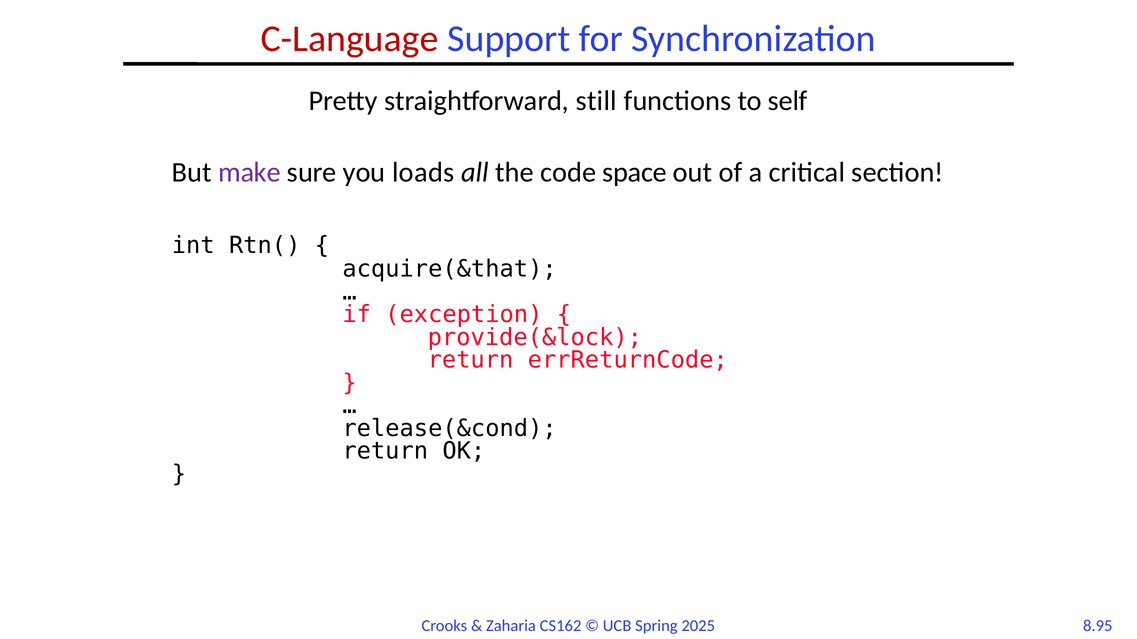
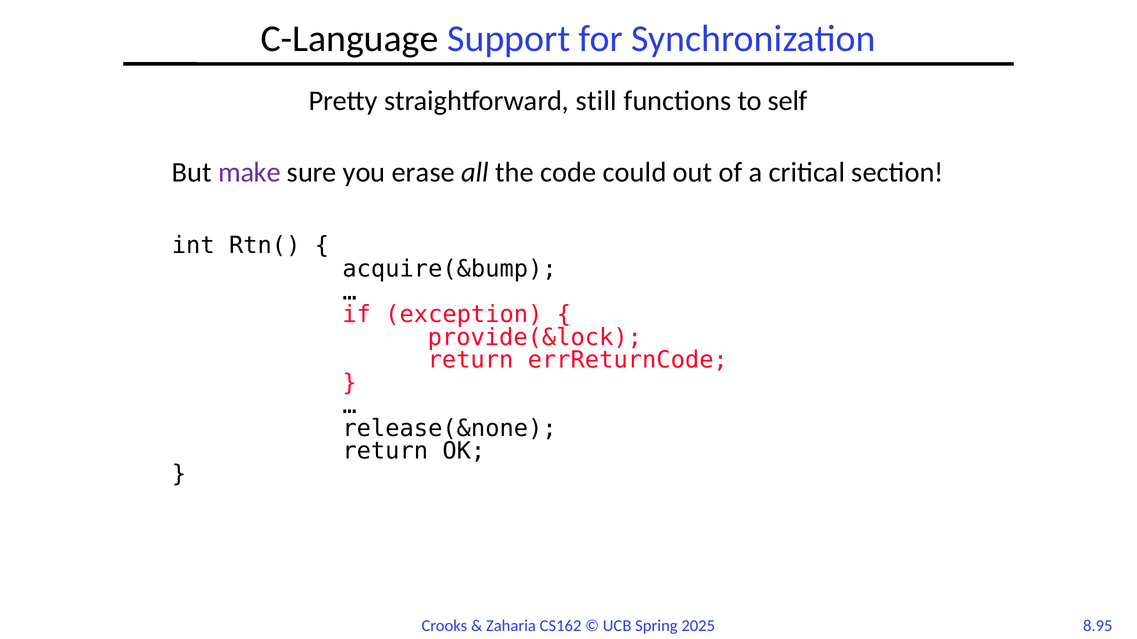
C-Language colour: red -> black
loads: loads -> erase
space: space -> could
acquire(&that: acquire(&that -> acquire(&bump
release(&cond: release(&cond -> release(&none
